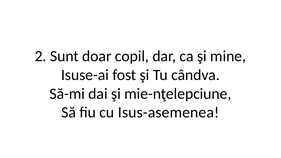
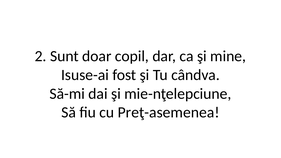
Isus-asemenea: Isus-asemenea -> Preţ-asemenea
